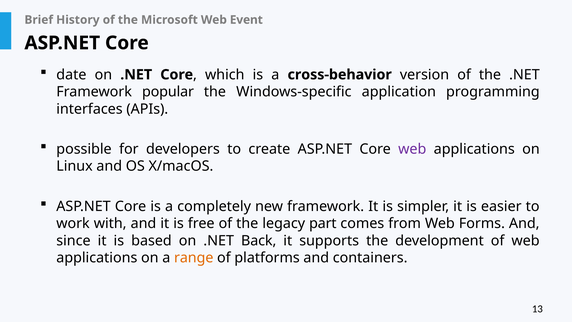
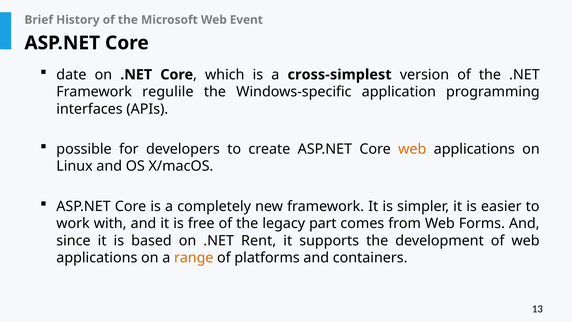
cross-behavior: cross-behavior -> cross-simplest
popular: popular -> regulile
web at (412, 149) colour: purple -> orange
Back: Back -> Rent
